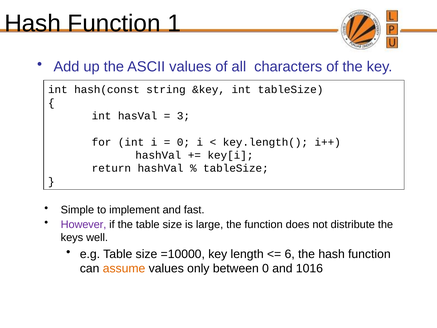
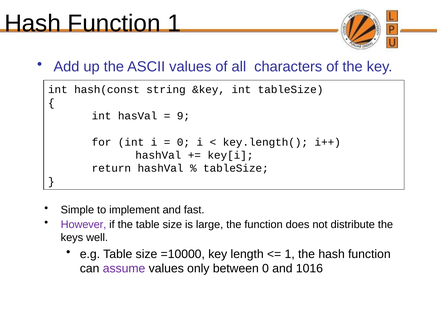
3: 3 -> 9
6 at (290, 254): 6 -> 1
assume colour: orange -> purple
